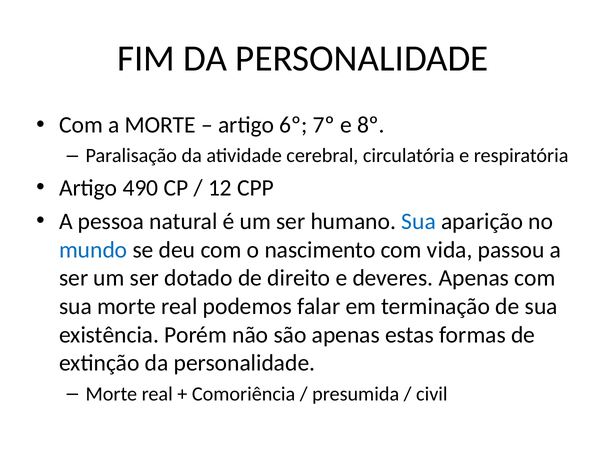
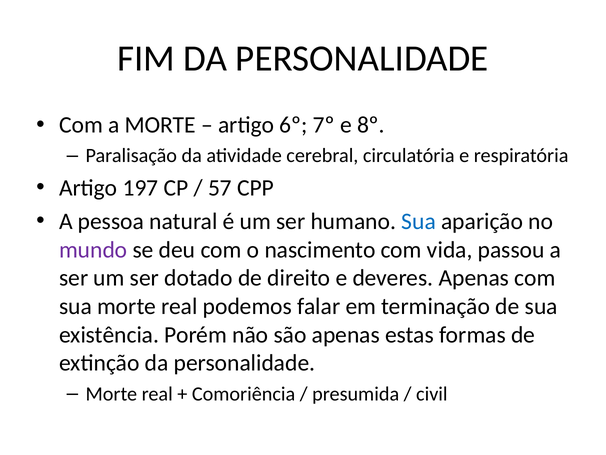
490: 490 -> 197
12: 12 -> 57
mundo colour: blue -> purple
